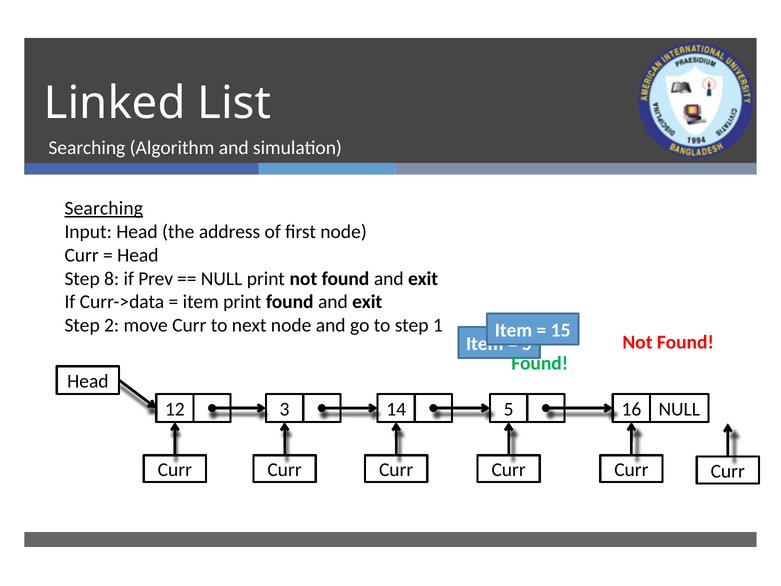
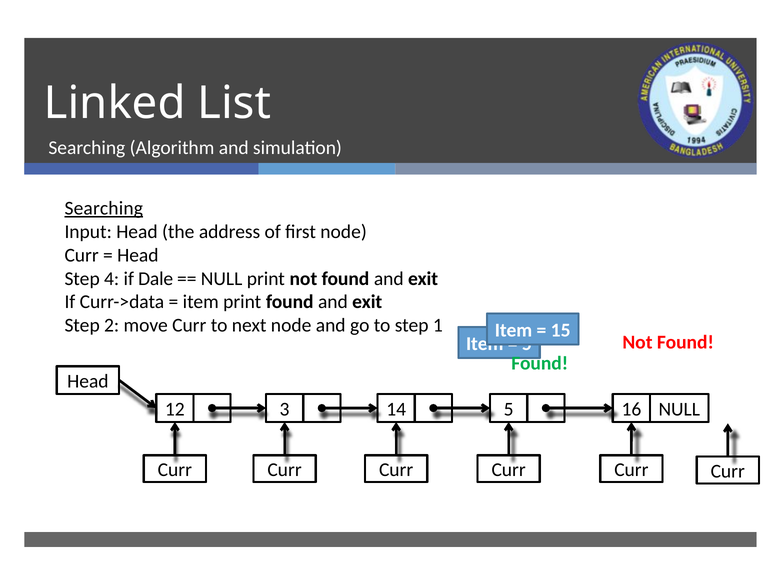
8: 8 -> 4
Prev: Prev -> Dale
